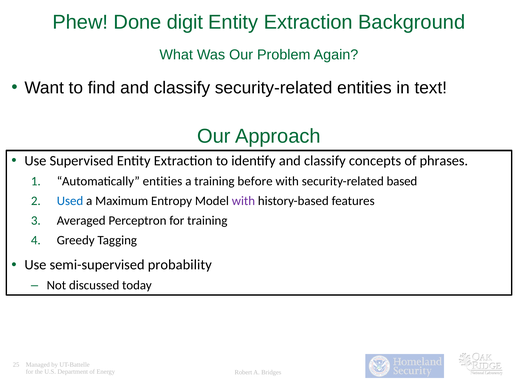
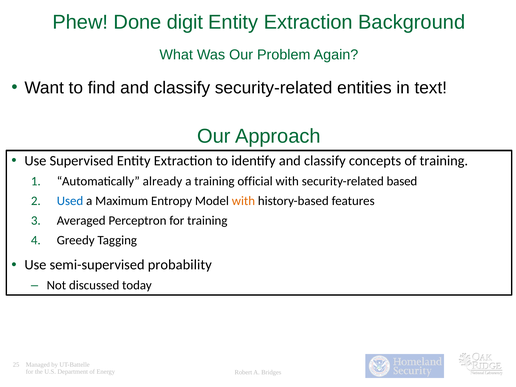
of phrases: phrases -> training
Automatically entities: entities -> already
before: before -> official
with at (243, 201) colour: purple -> orange
